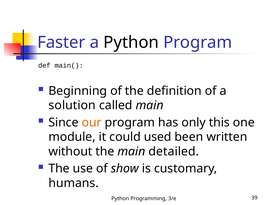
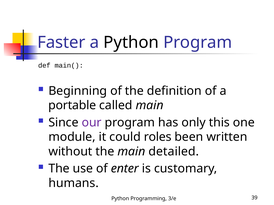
solution: solution -> portable
our colour: orange -> purple
used: used -> roles
show: show -> enter
